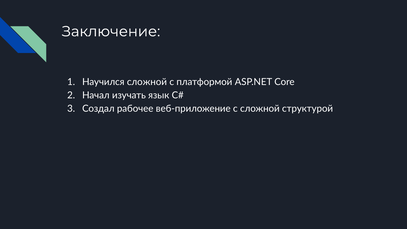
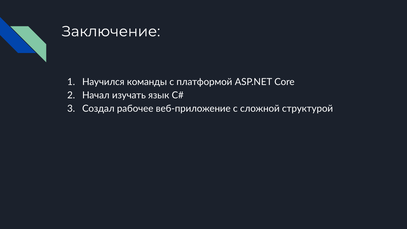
Научился сложной: сложной -> команды
